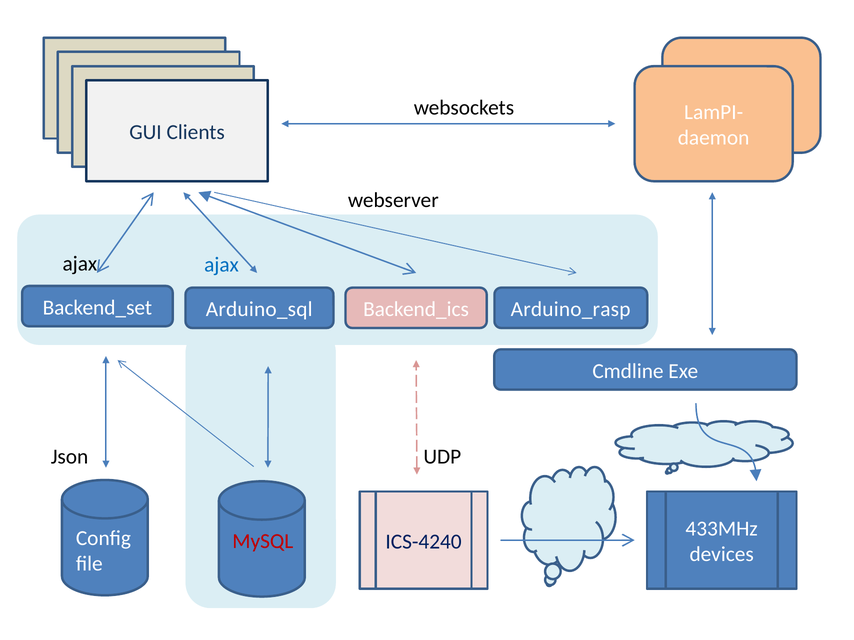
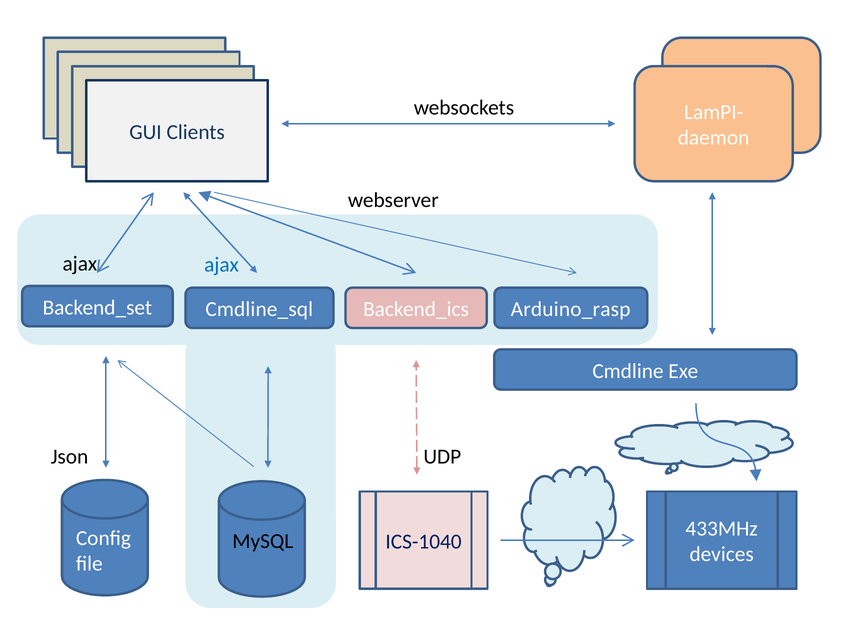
Arduino_sql: Arduino_sql -> Cmdline_sql
MySQL colour: red -> black
ICS-4240: ICS-4240 -> ICS-1040
